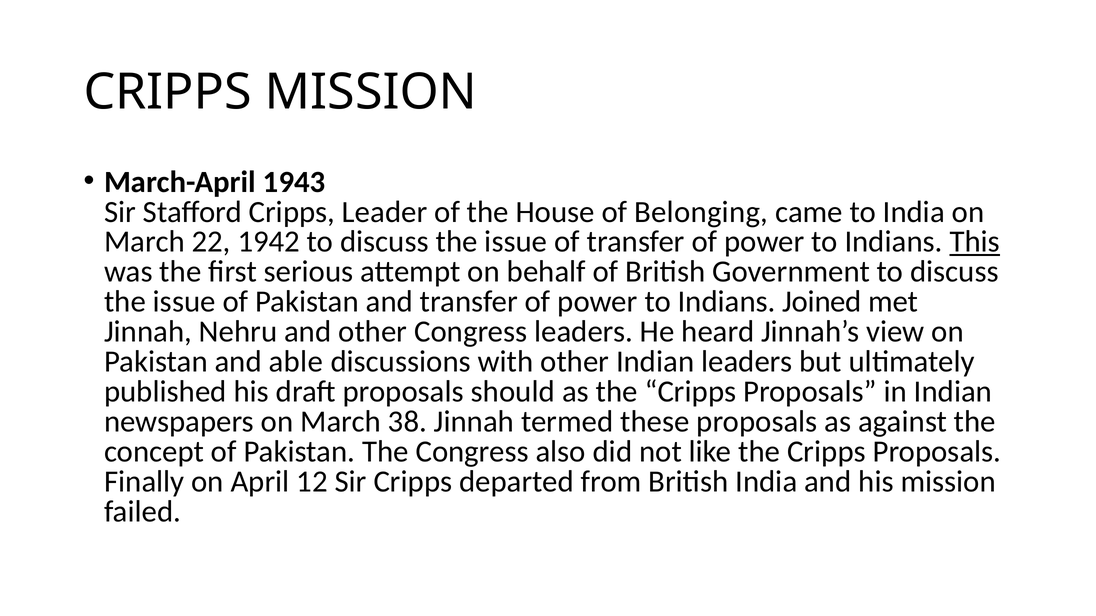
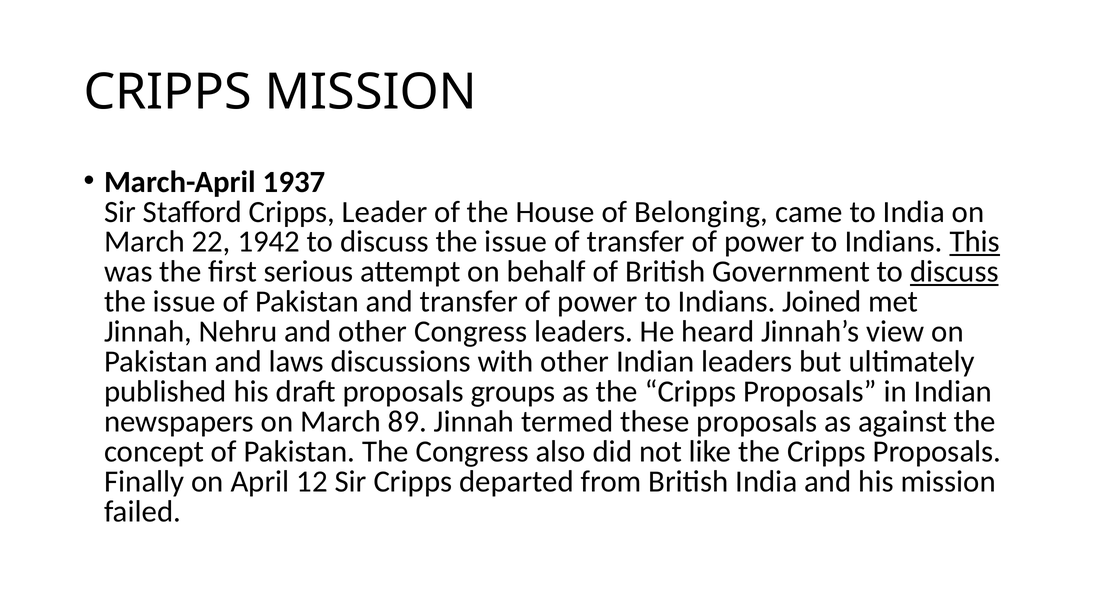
1943: 1943 -> 1937
discuss at (954, 272) underline: none -> present
able: able -> laws
should: should -> groups
38: 38 -> 89
